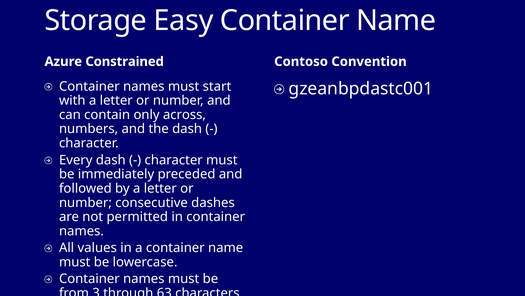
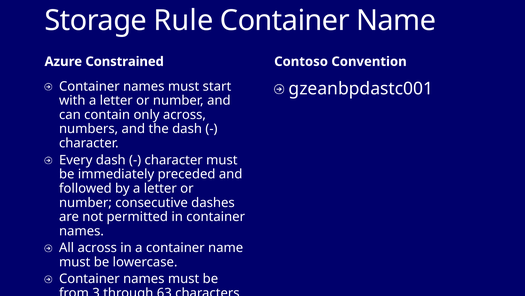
Easy: Easy -> Rule
All values: values -> across
